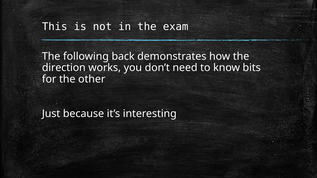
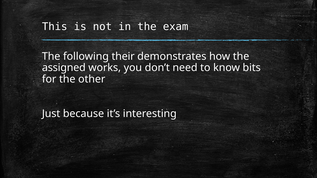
back: back -> their
direction: direction -> assigned
